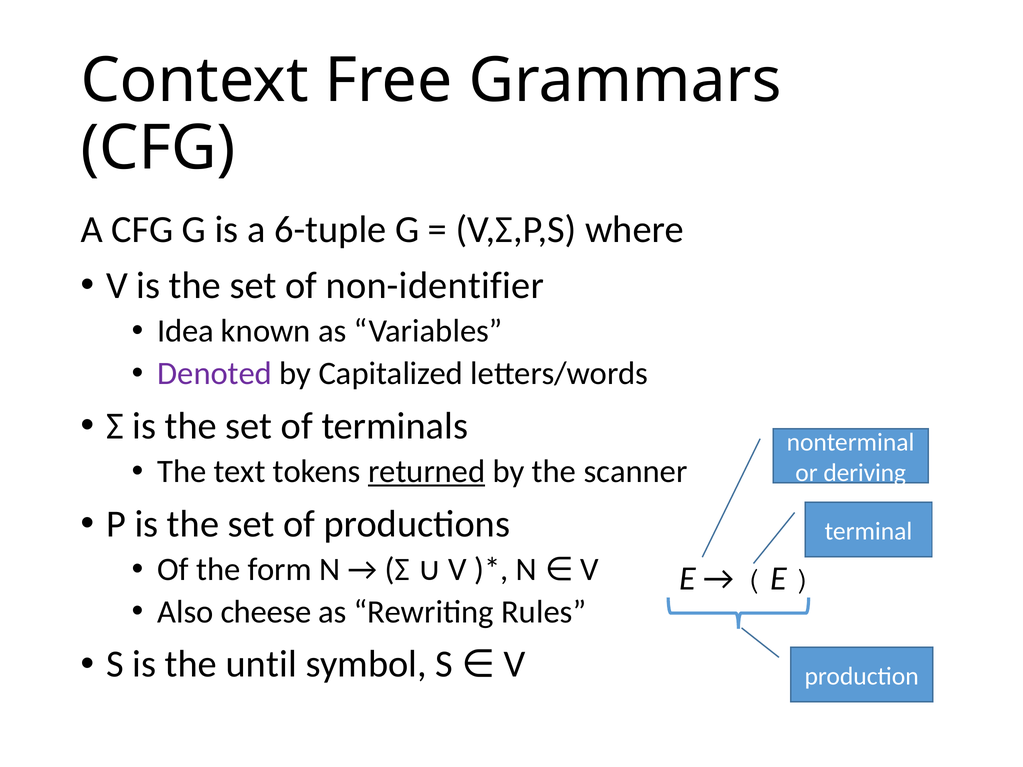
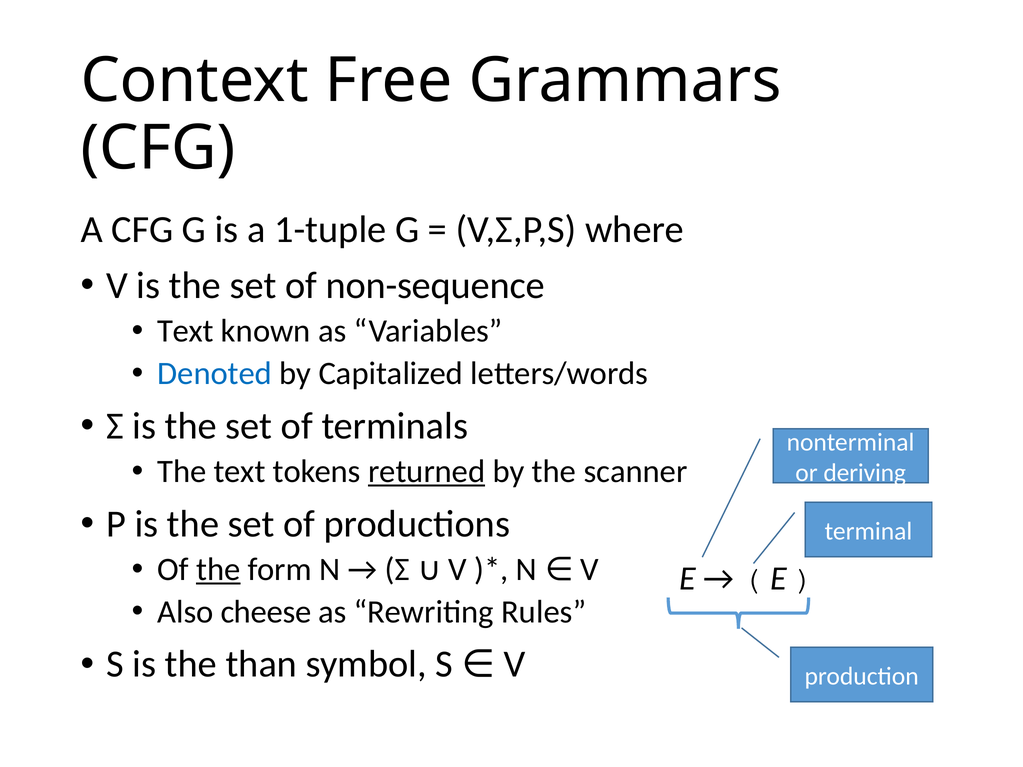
6-tuple: 6-tuple -> 1-tuple
non-identifier: non-identifier -> non-sequence
Idea at (186, 331): Idea -> Text
Denoted colour: purple -> blue
the at (218, 570) underline: none -> present
until: until -> than
